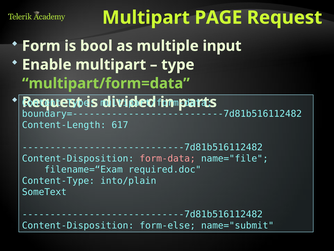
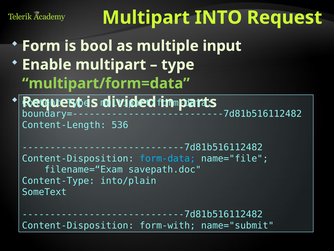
PAGE: PAGE -> INTO
617: 617 -> 536
form-data colour: pink -> light blue
required.doc: required.doc -> savepath.doc
form-else: form-else -> form-with
